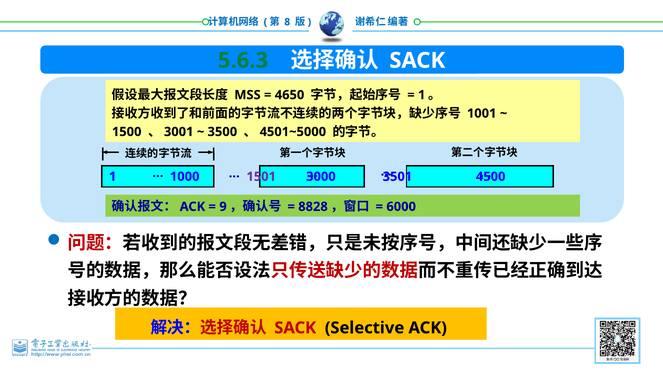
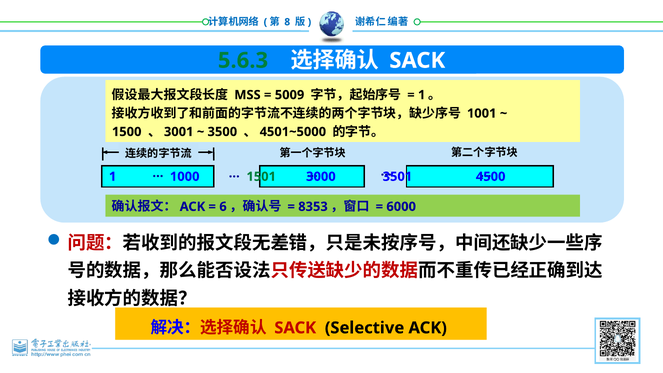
4650: 4650 -> 5009
1501 colour: purple -> green
9: 9 -> 6
8828: 8828 -> 8353
